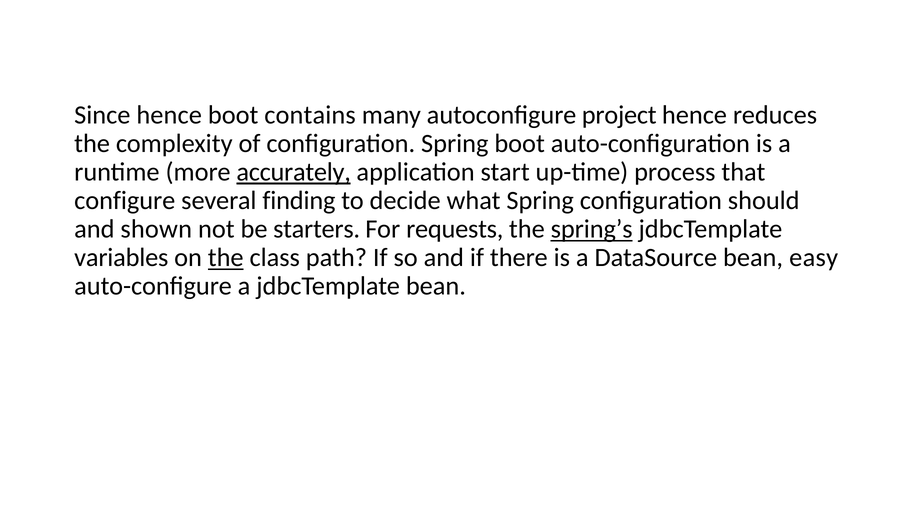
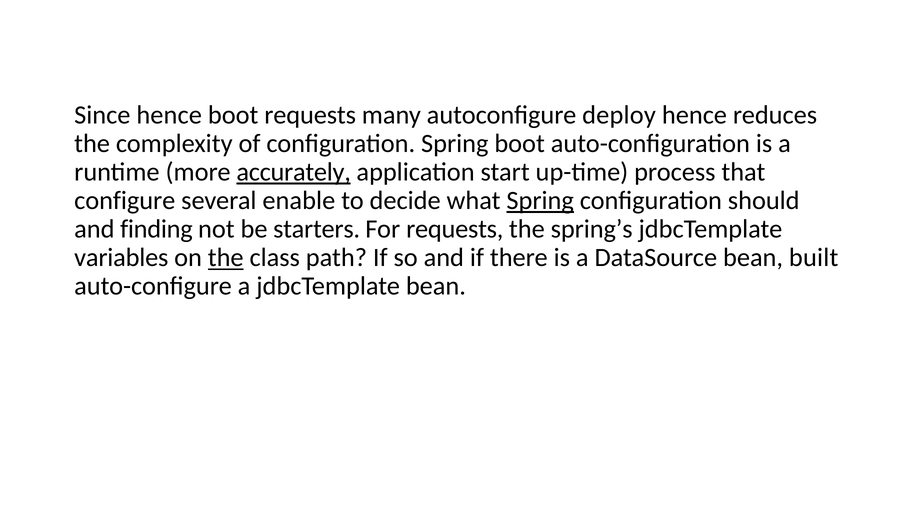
boot contains: contains -> requests
project: project -> deploy
finding: finding -> enable
Spring at (540, 201) underline: none -> present
shown: shown -> finding
spring’s underline: present -> none
easy: easy -> built
